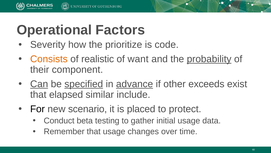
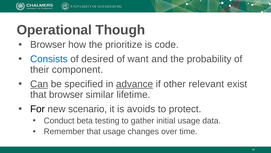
Factors: Factors -> Though
Severity at (48, 45): Severity -> Browser
Consists colour: orange -> blue
realistic: realistic -> desired
probability underline: present -> none
specified underline: present -> none
exceeds: exceeds -> relevant
that elapsed: elapsed -> browser
include: include -> lifetime
placed: placed -> avoids
